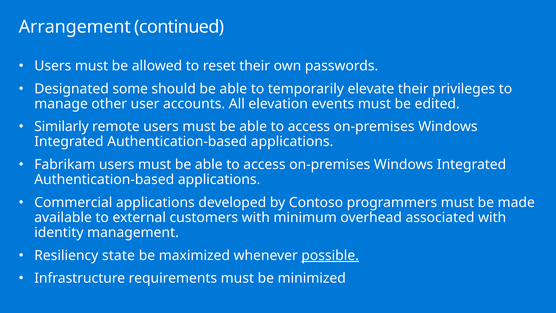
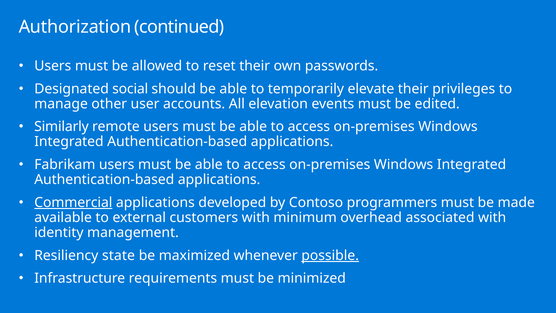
Arrangement: Arrangement -> Authorization
some: some -> social
Commercial underline: none -> present
